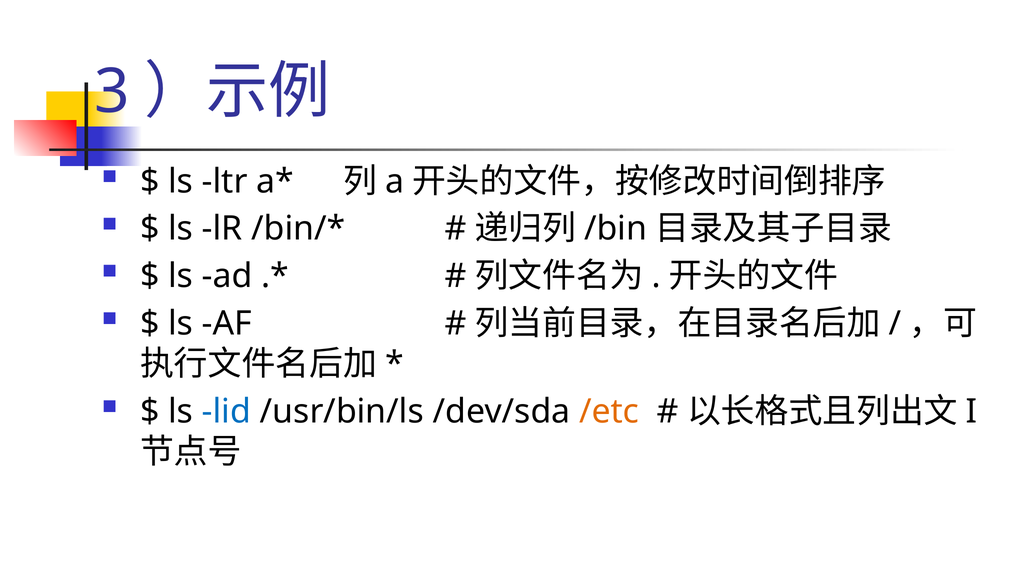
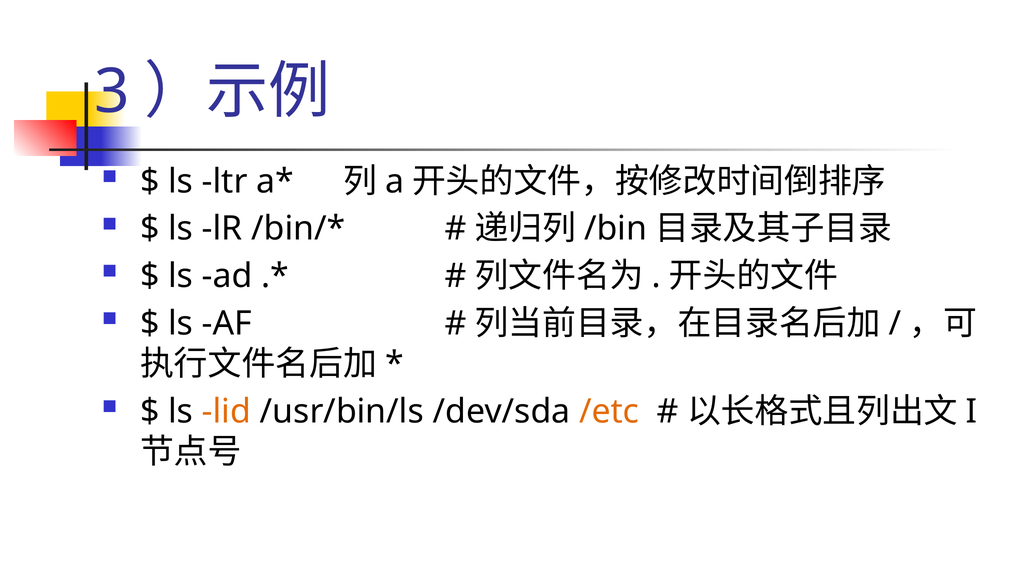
lid colour: blue -> orange
